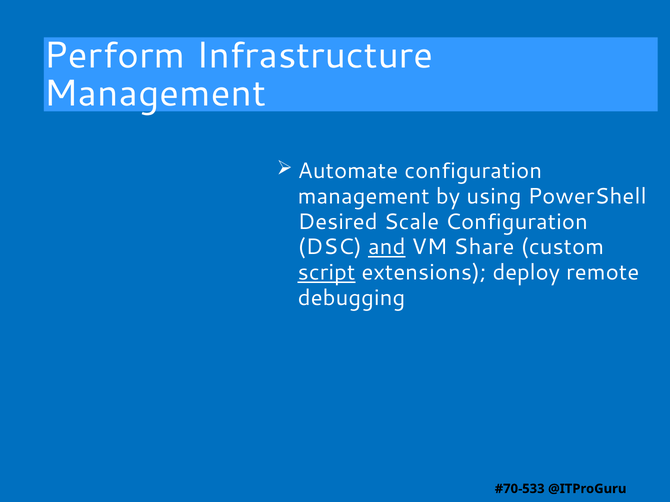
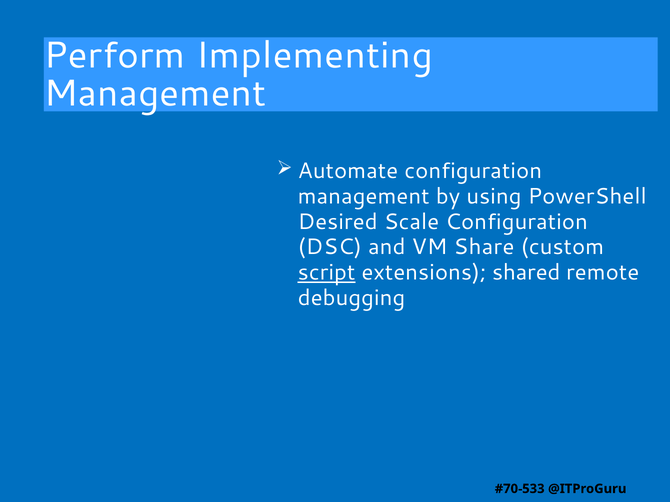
Infrastructure: Infrastructure -> Implementing
and underline: present -> none
deploy: deploy -> shared
